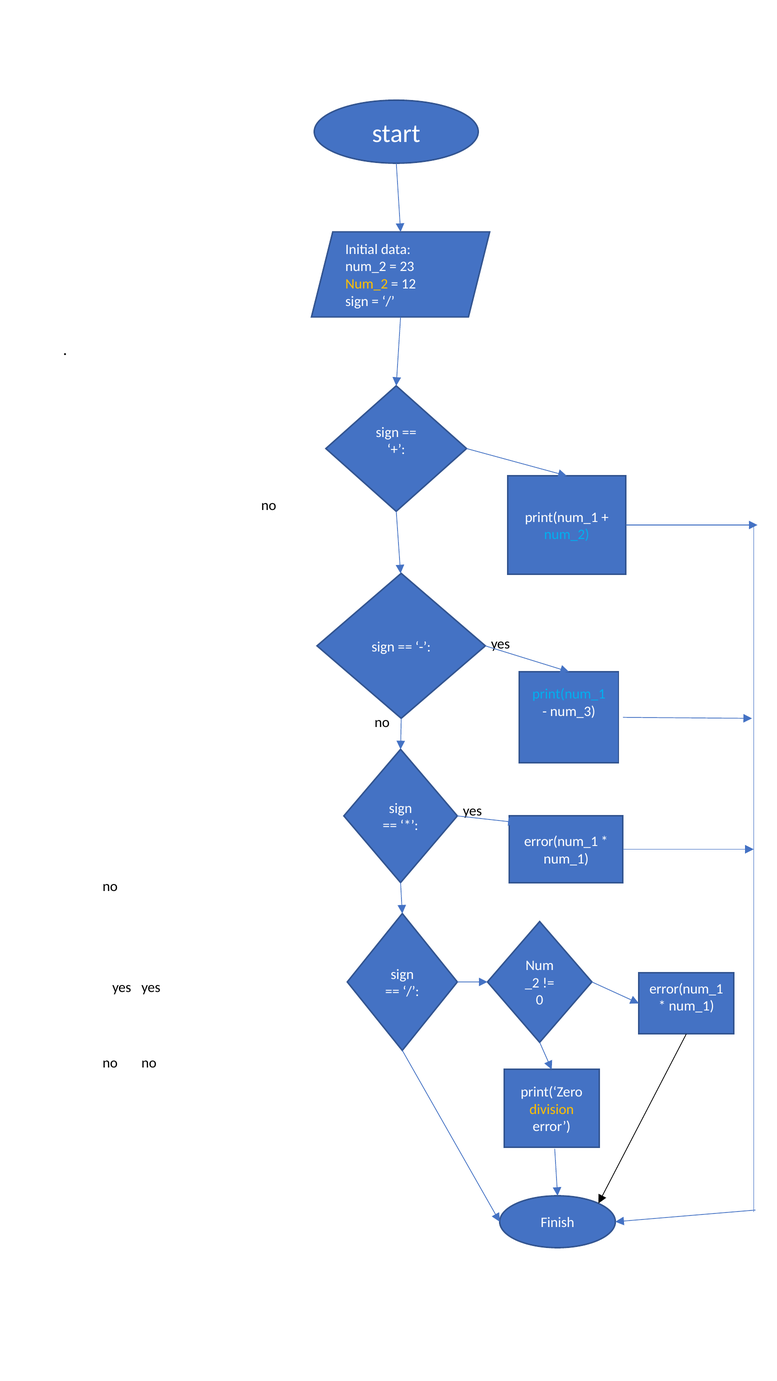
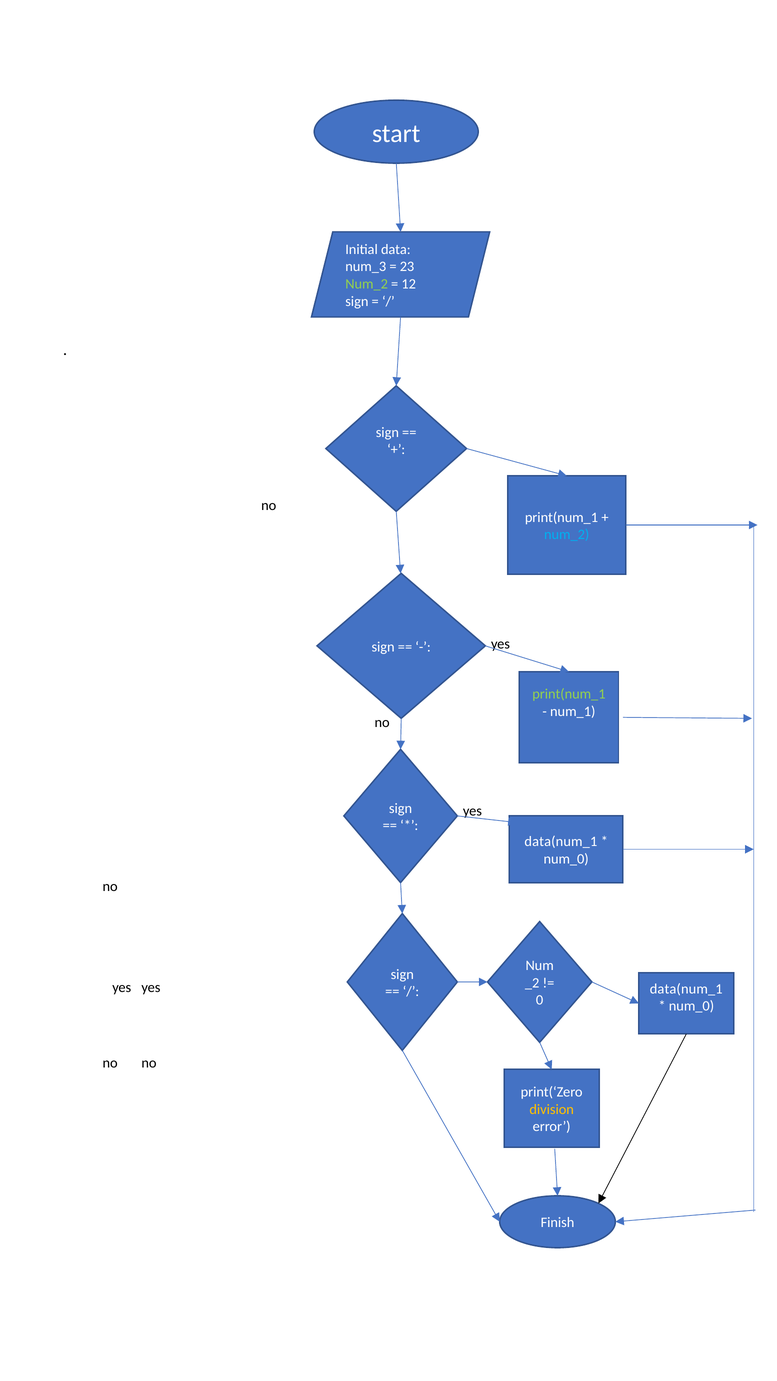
num_2 at (366, 267): num_2 -> num_3
Num_2 at (367, 284) colour: yellow -> light green
print(num_1 at (569, 694) colour: light blue -> light green
num_3: num_3 -> num_1
error(num_1 at (561, 842): error(num_1 -> data(num_1
num_1 at (566, 859): num_1 -> num_0
error(num_1 at (686, 989): error(num_1 -> data(num_1
num_1 at (691, 1006): num_1 -> num_0
